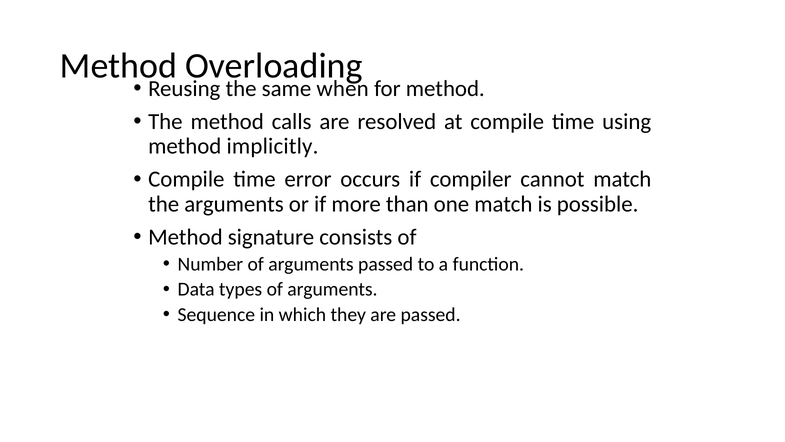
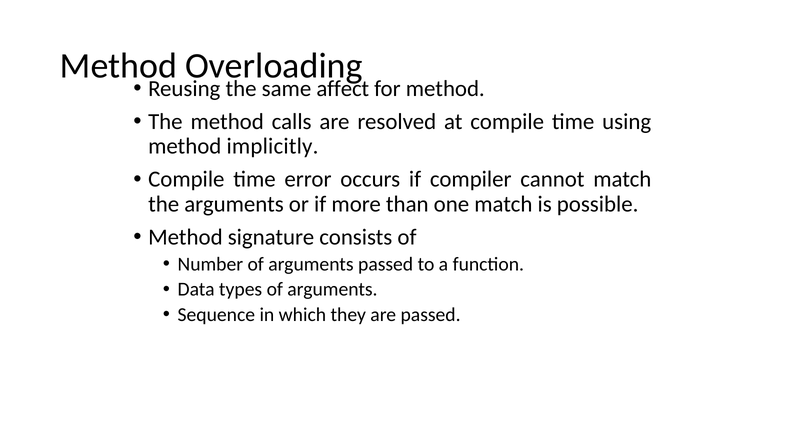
when: when -> affect
